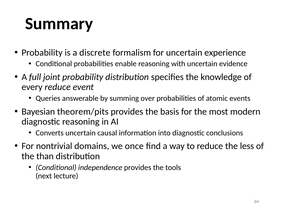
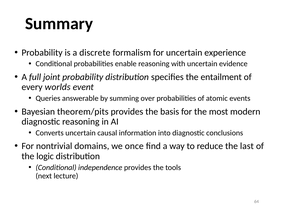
knowledge: knowledge -> entailment
every reduce: reduce -> worlds
less: less -> last
than: than -> logic
